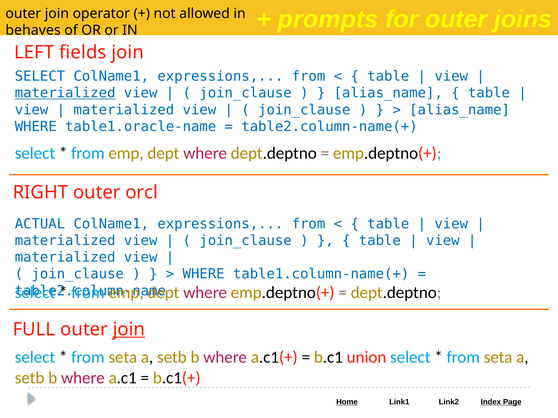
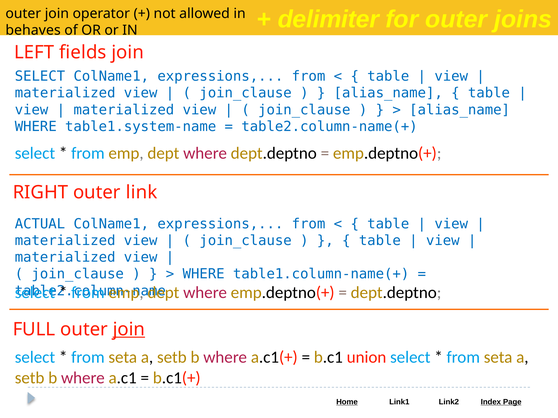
prompts: prompts -> delimiter
materialized at (65, 93) underline: present -> none
table1.oracle-name: table1.oracle-name -> table1.system-name
orcl: orcl -> link
